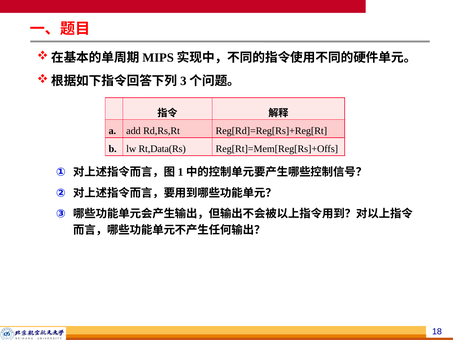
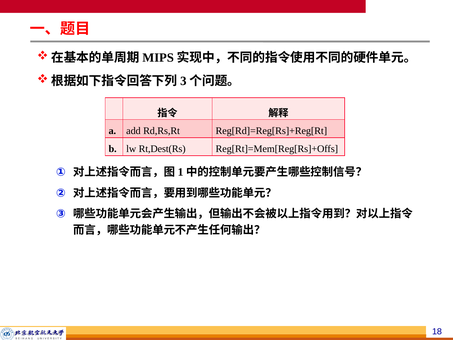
Rt,Data(Rs: Rt,Data(Rs -> Rt,Dest(Rs
